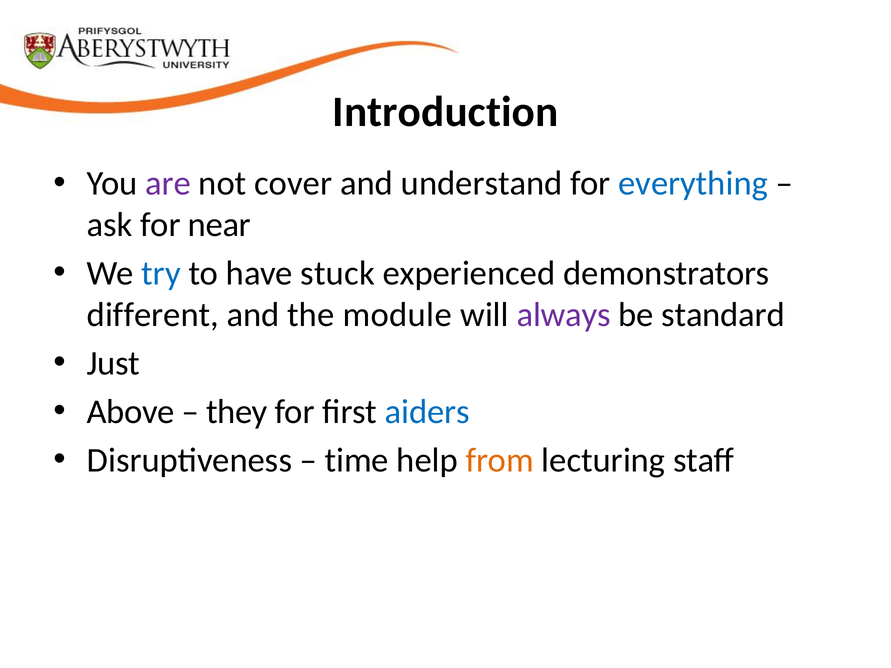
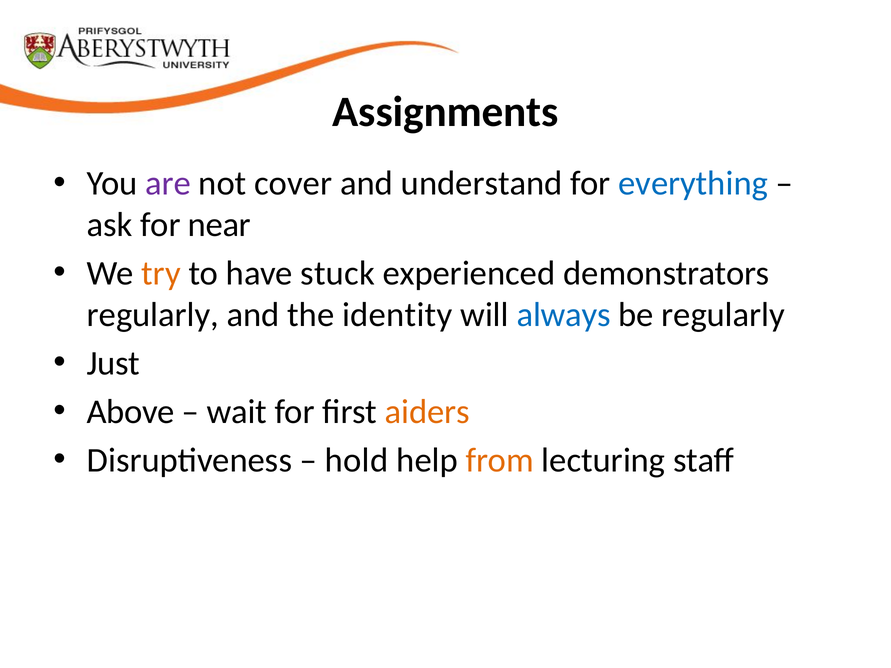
Introduction: Introduction -> Assignments
try colour: blue -> orange
different at (153, 315): different -> regularly
module: module -> identity
always colour: purple -> blue
be standard: standard -> regularly
they: they -> wait
aiders colour: blue -> orange
time: time -> hold
